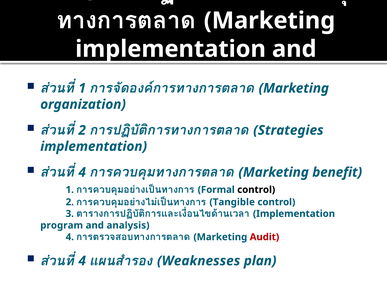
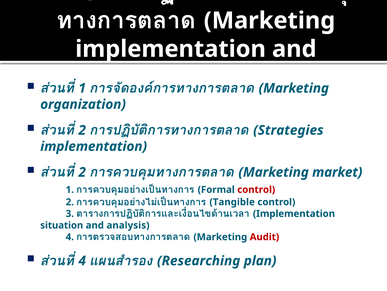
4 at (82, 172): 4 -> 2
benefit: benefit -> market
control at (256, 189) colour: black -> red
program: program -> situation
Weaknesses: Weaknesses -> Researching
